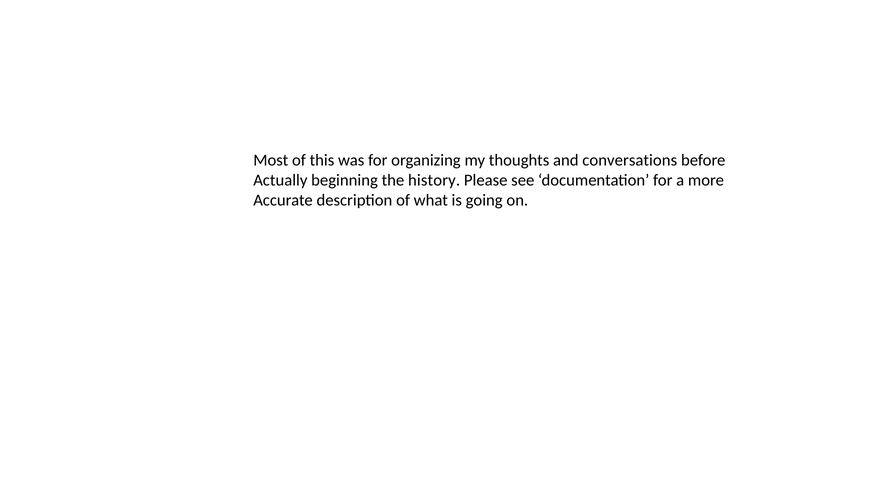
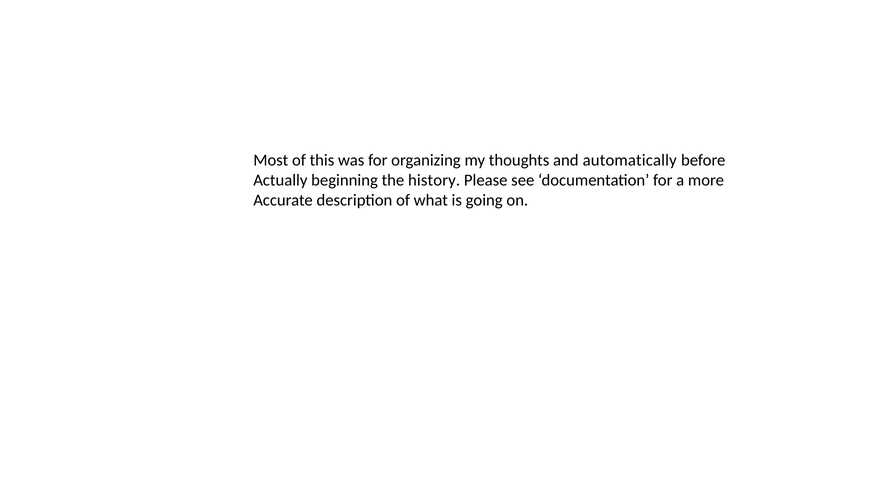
conversations: conversations -> automatically
